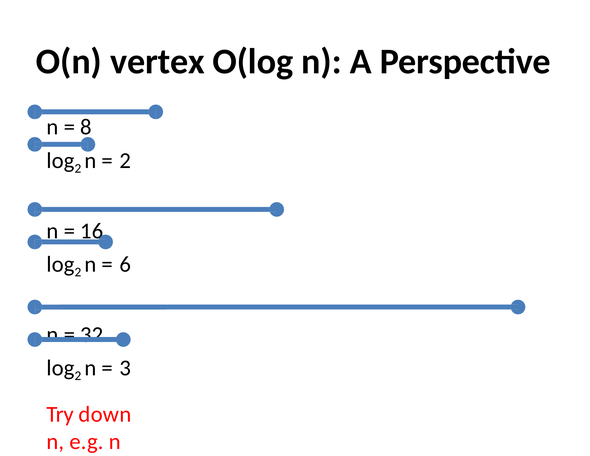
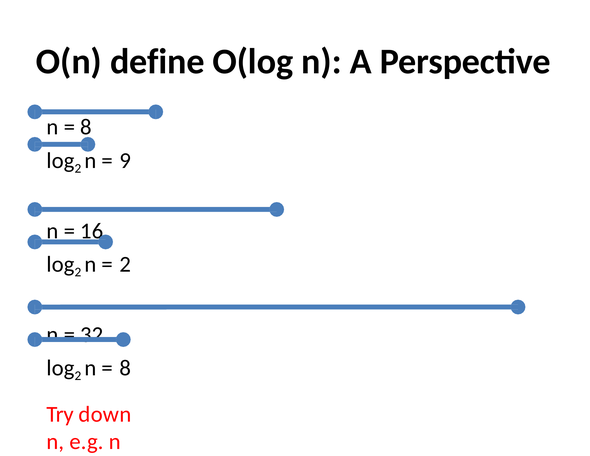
vertex: vertex -> define
2 at (125, 161): 2 -> 9
6 at (125, 264): 6 -> 2
3 at (125, 368): 3 -> 8
